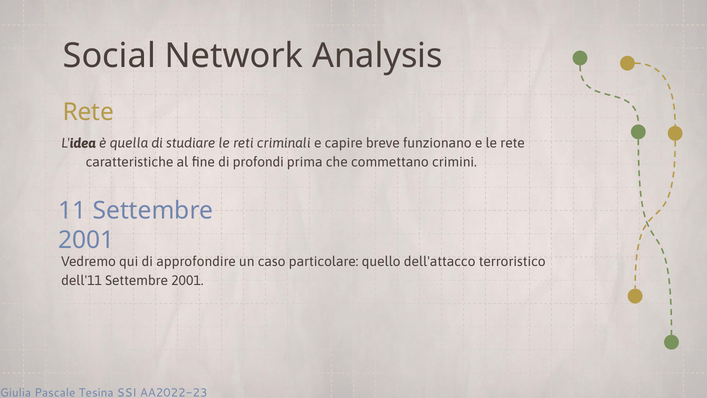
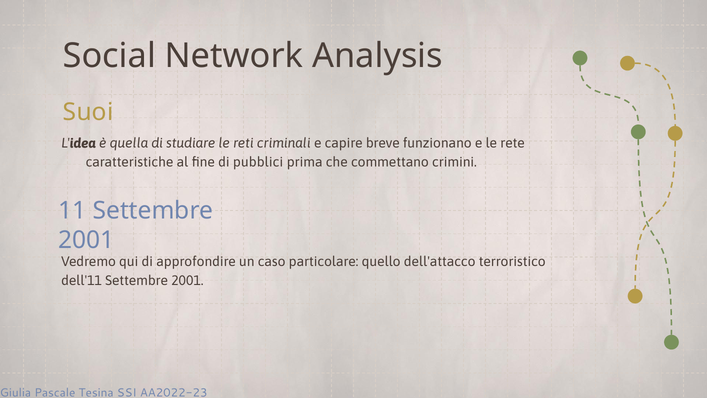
Rete at (88, 112): Rete -> Suoi
profondi: profondi -> pubblici
